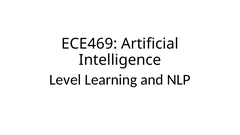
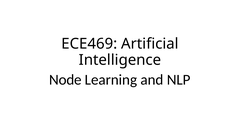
Level: Level -> Node
